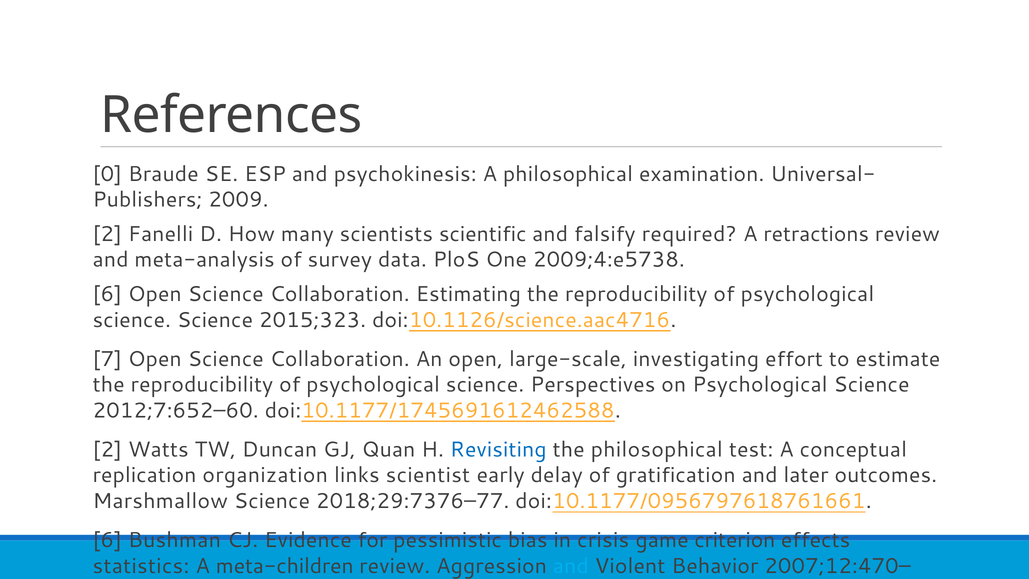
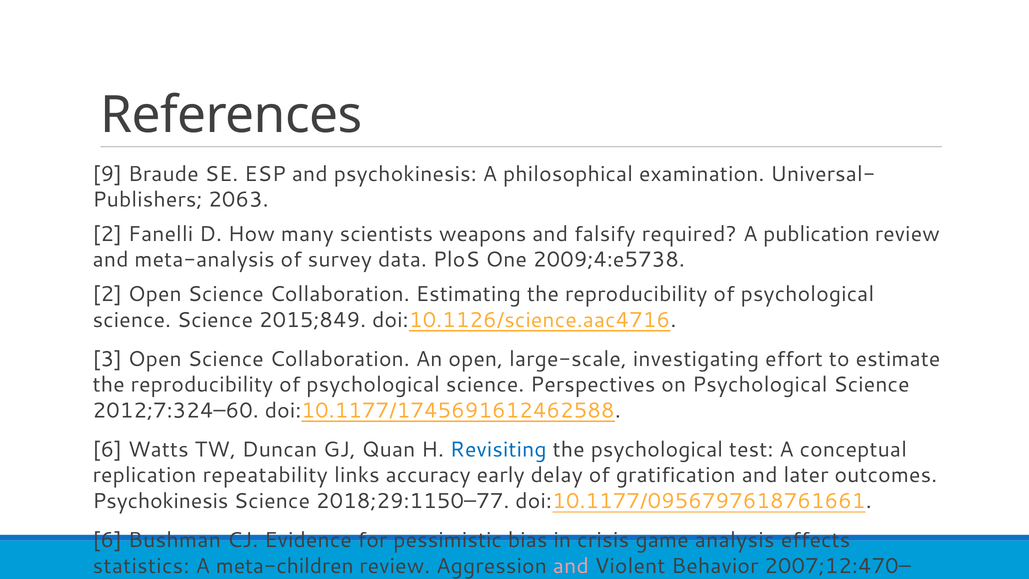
0 at (107, 174): 0 -> 9
2009: 2009 -> 2063
scientists scientific: scientific -> weapons
retractions: retractions -> publication
6 at (107, 294): 6 -> 2
2015;323: 2015;323 -> 2015;849
7 at (107, 359): 7 -> 3
2012;7:652–60: 2012;7:652–60 -> 2012;7:324–60
2 at (107, 449): 2 -> 6
the philosophical: philosophical -> psychological
organization: organization -> repeatability
links scientist: scientist -> accuracy
Marshmallow at (160, 501): Marshmallow -> Psychokinesis
2018;29:7376–77: 2018;29:7376–77 -> 2018;29:1150–77
criterion: criterion -> analysis
and at (571, 566) colour: light blue -> pink
